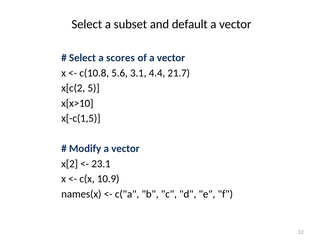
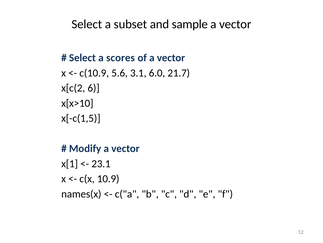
default: default -> sample
c(10.8: c(10.8 -> c(10.9
4.4: 4.4 -> 6.0
5: 5 -> 6
x[2: x[2 -> x[1
